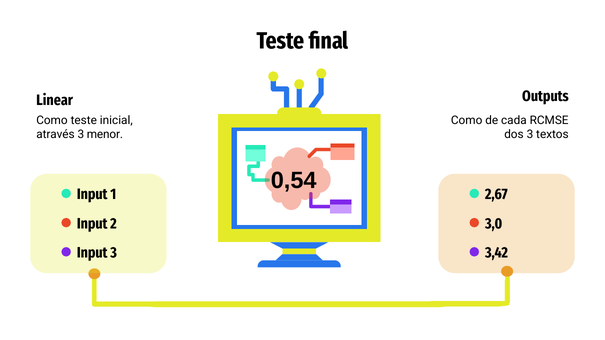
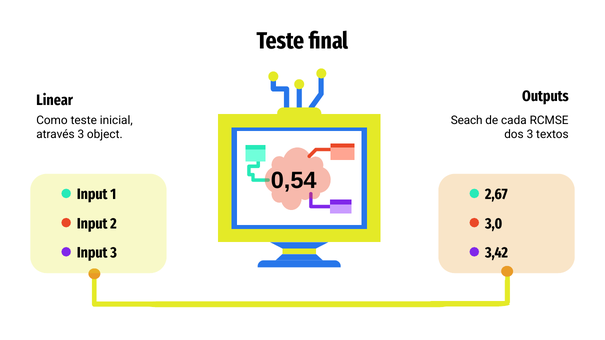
Como at (467, 121): Como -> Seach
menor: menor -> object
